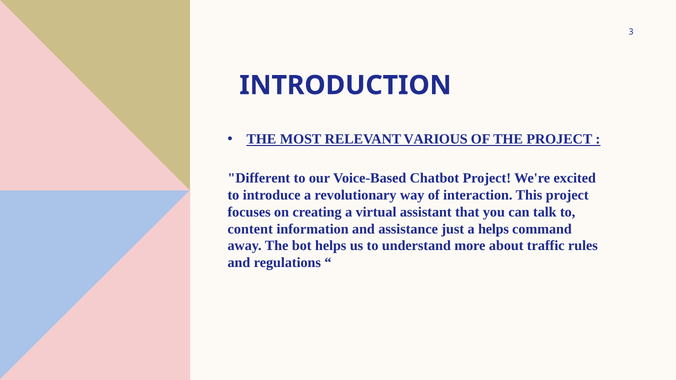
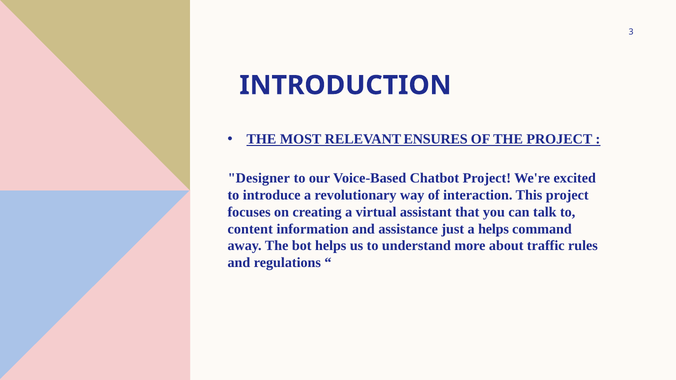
VARIOUS: VARIOUS -> ENSURES
Different: Different -> Designer
